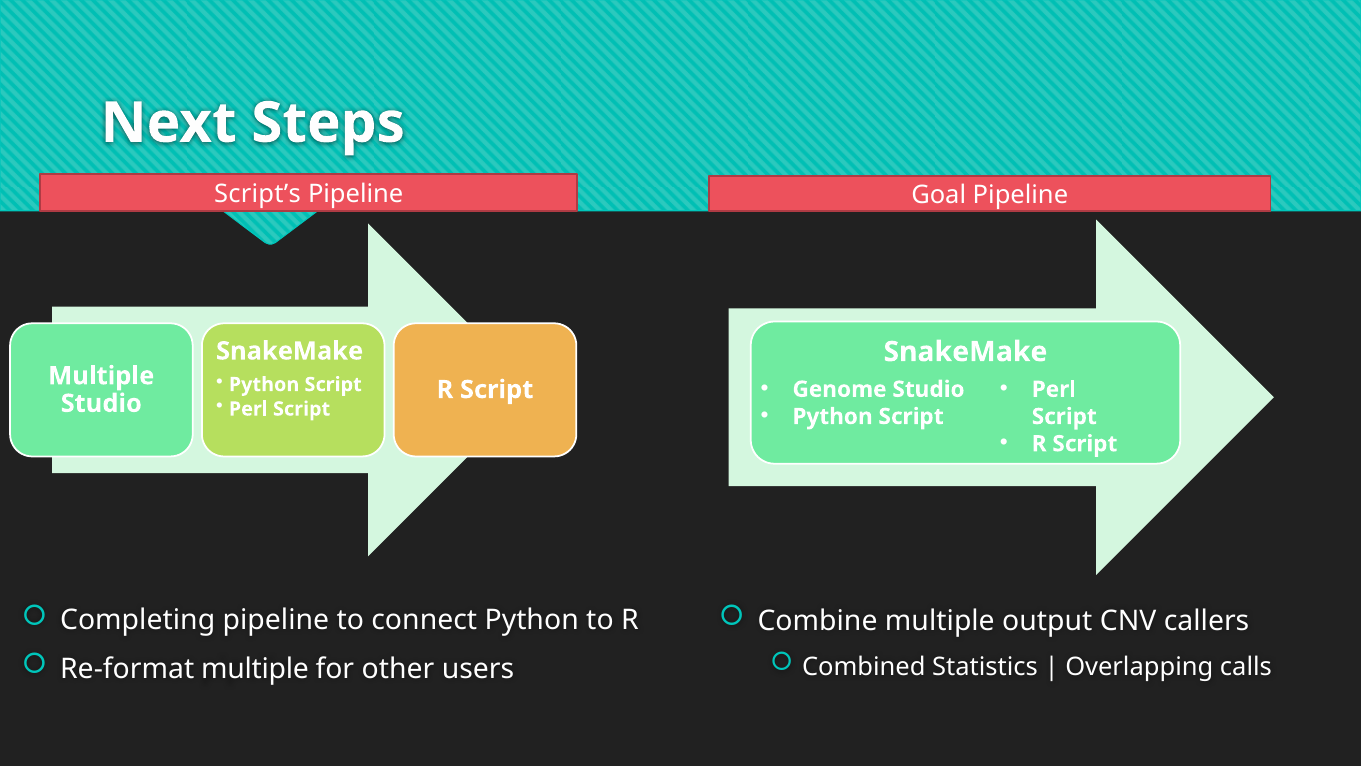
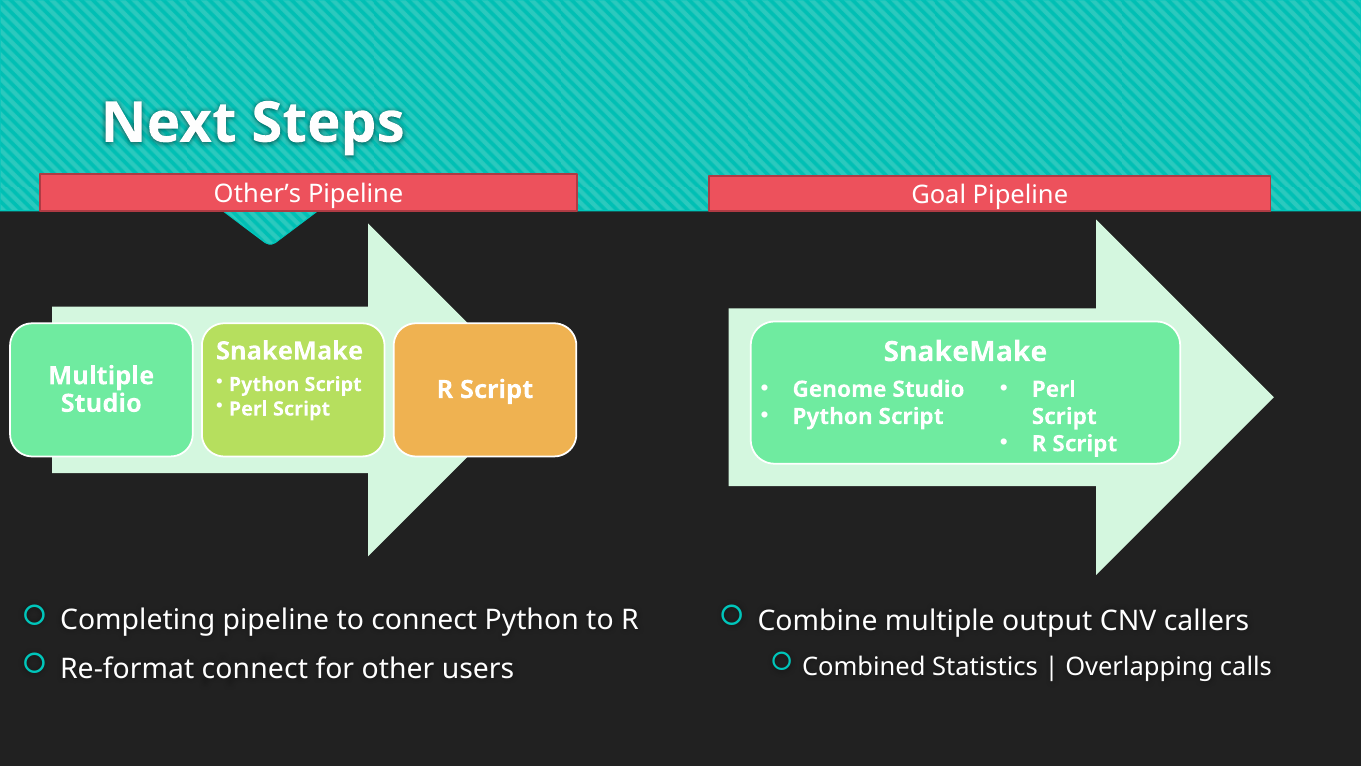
Script’s: Script’s -> Other’s
Re-format multiple: multiple -> connect
